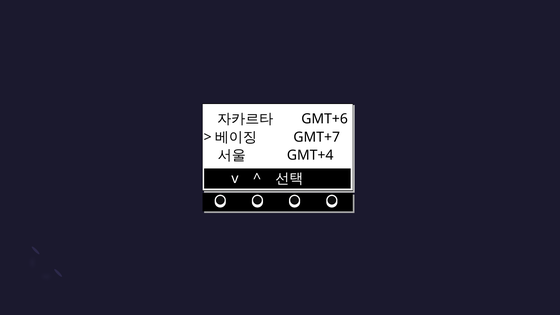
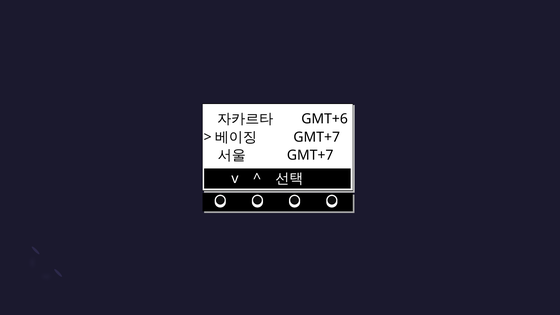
GMT+4: GMT+4 -> GMT+7
